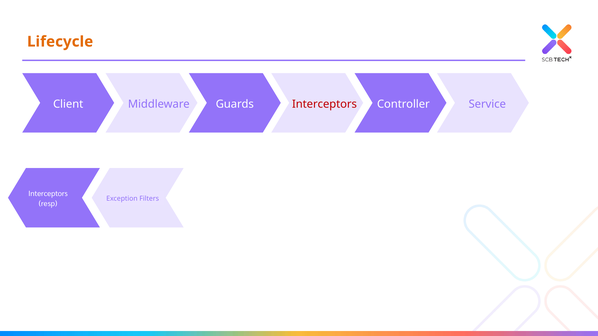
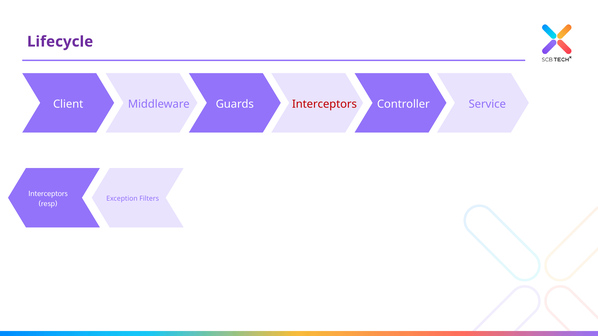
Lifecycle colour: orange -> purple
